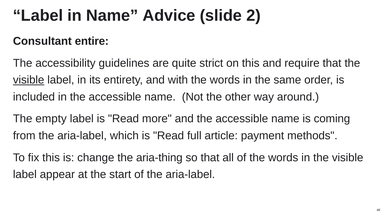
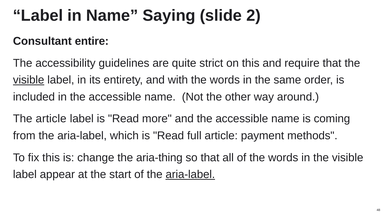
Advice: Advice -> Saying
The empty: empty -> article
aria-label at (190, 174) underline: none -> present
